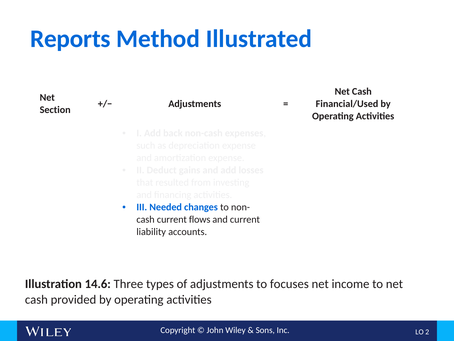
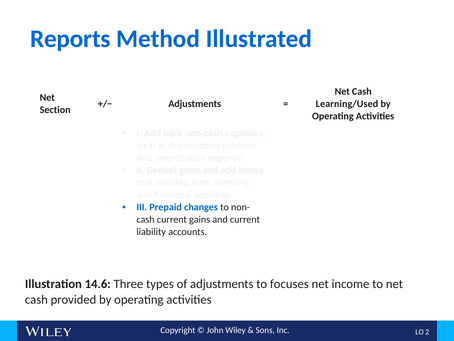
Financial/Used: Financial/Used -> Learning/Used
Needed: Needed -> Prepaid
current flows: flows -> gains
